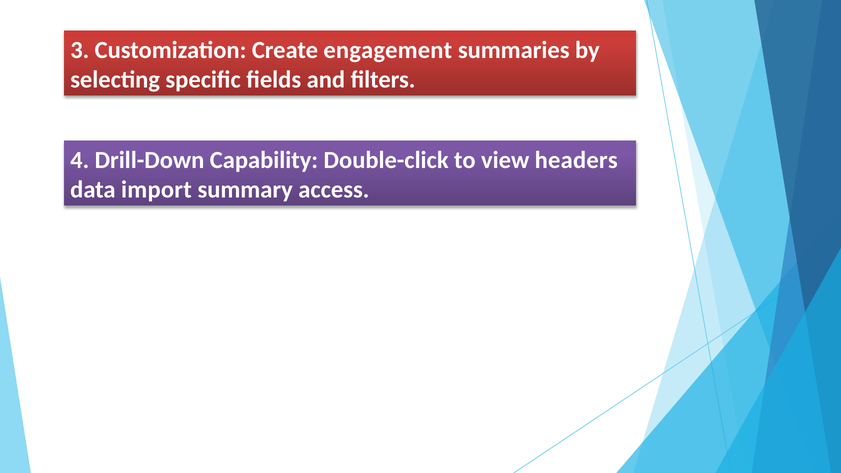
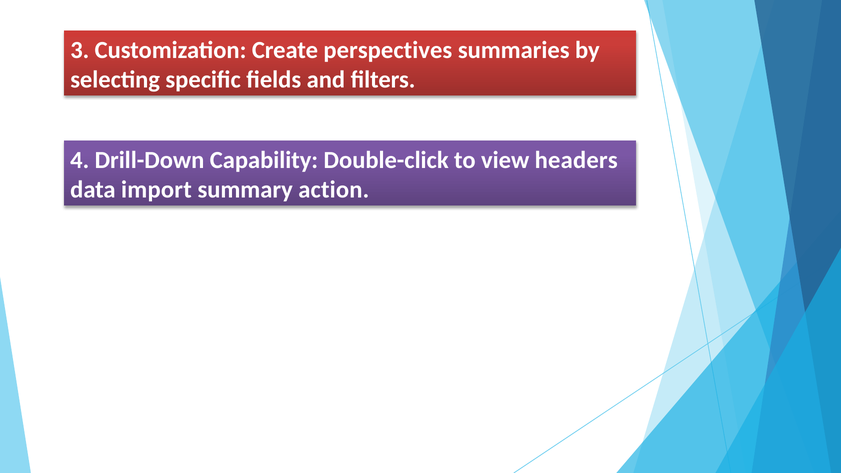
engagement: engagement -> perspectives
access: access -> action
